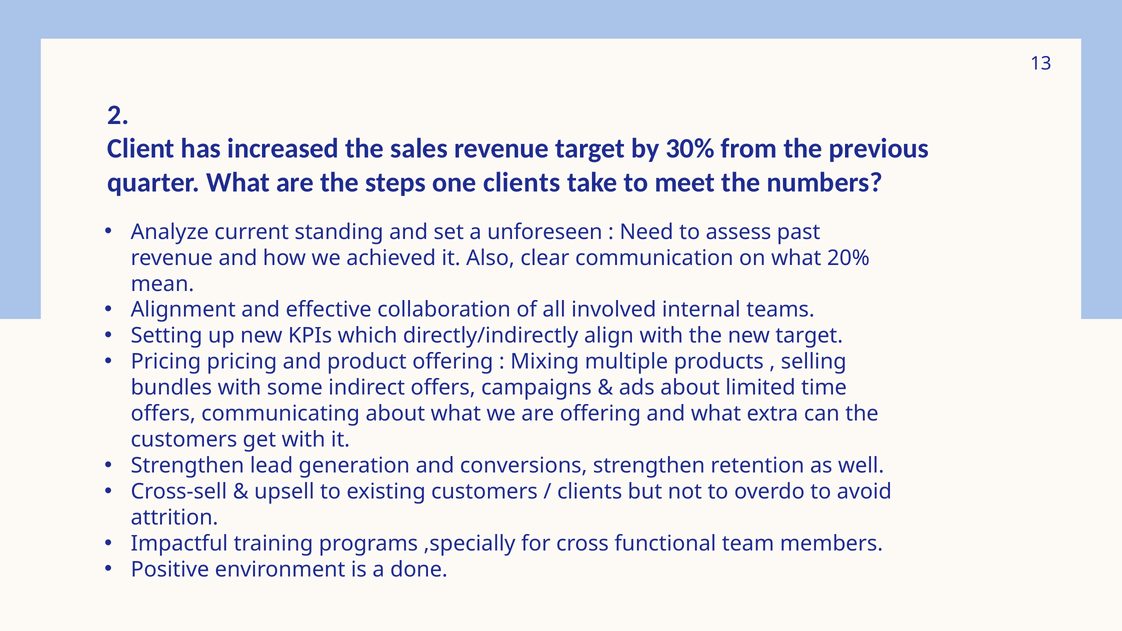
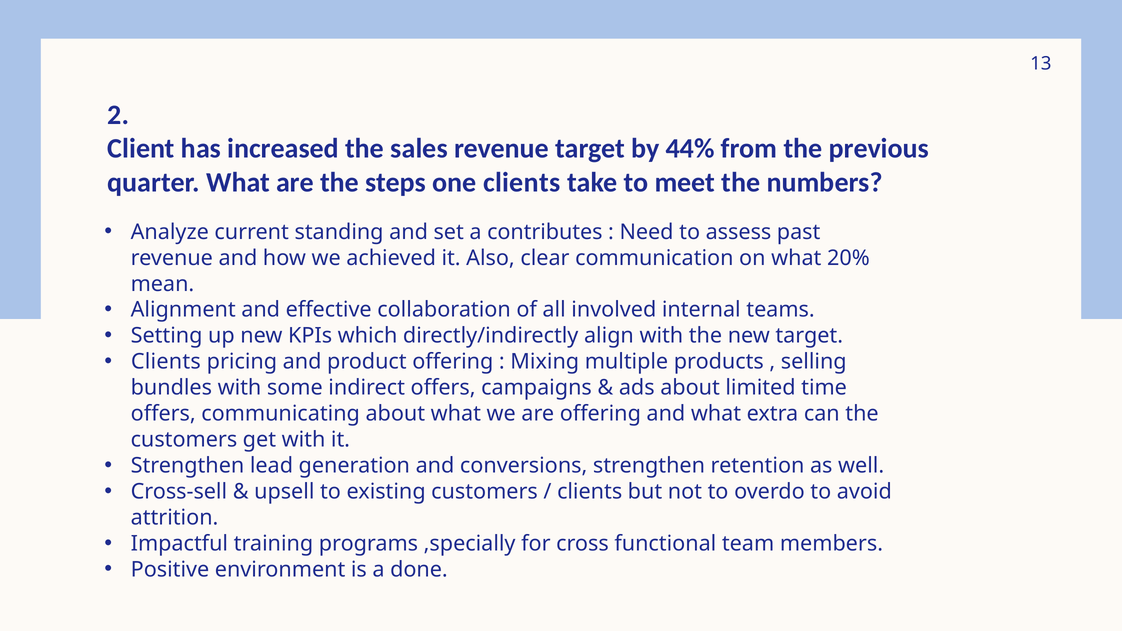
30%: 30% -> 44%
unforeseen: unforeseen -> contributes
Pricing at (166, 362): Pricing -> Clients
